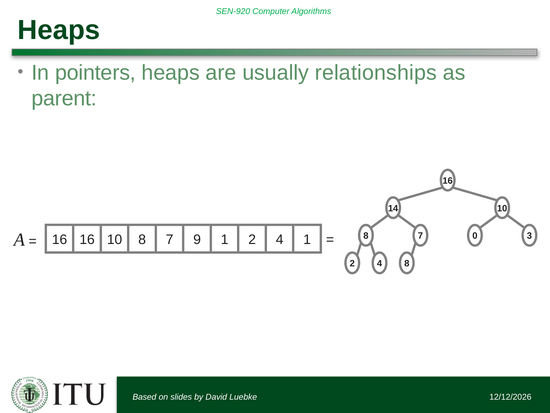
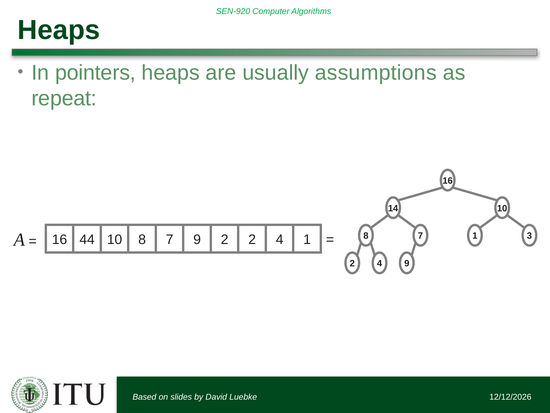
relationships: relationships -> assumptions
parent: parent -> repeat
7 0: 0 -> 1
16 16: 16 -> 44
9 1: 1 -> 2
4 8: 8 -> 9
